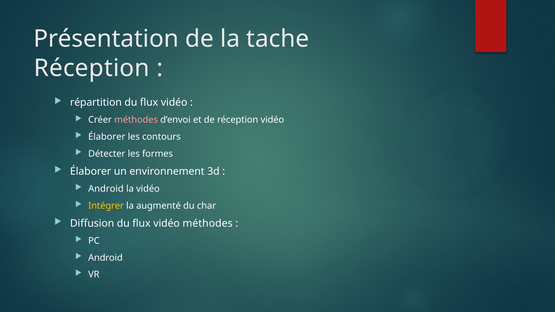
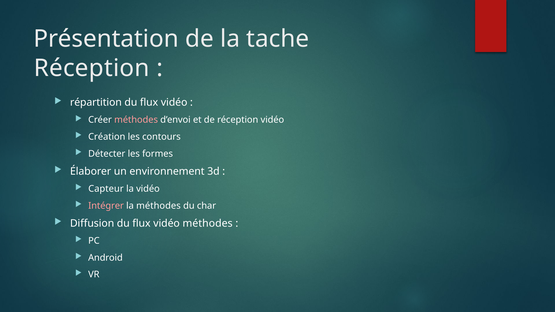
Élaborer at (107, 137): Élaborer -> Création
Android at (106, 189): Android -> Capteur
Intégrer colour: yellow -> pink
la augmenté: augmenté -> méthodes
